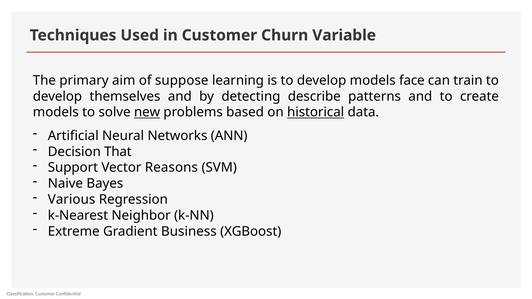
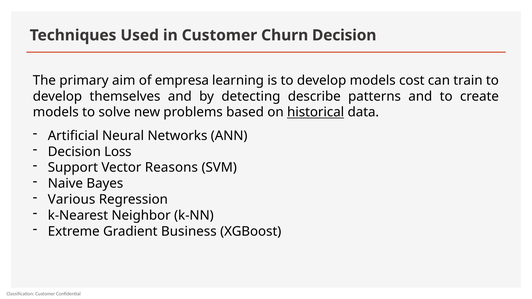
Churn Variable: Variable -> Decision
suppose: suppose -> empresa
face: face -> cost
new underline: present -> none
That: That -> Loss
